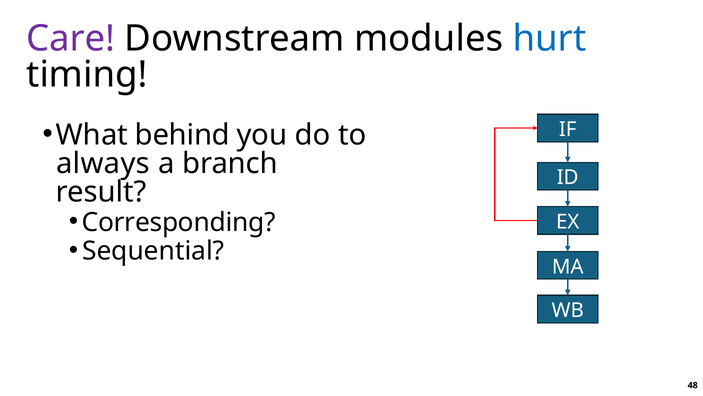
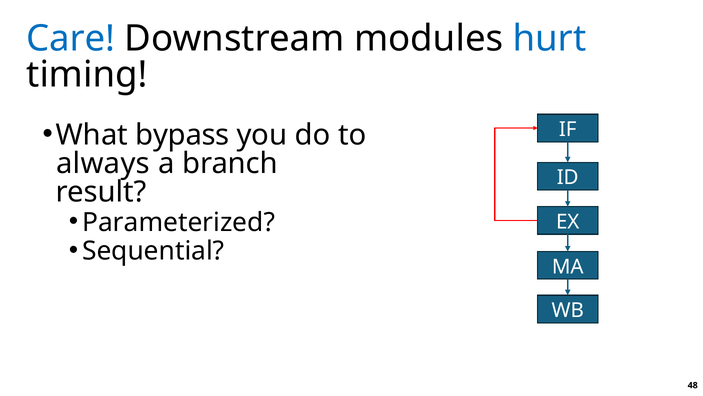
Care colour: purple -> blue
behind: behind -> bypass
Corresponding: Corresponding -> Parameterized
